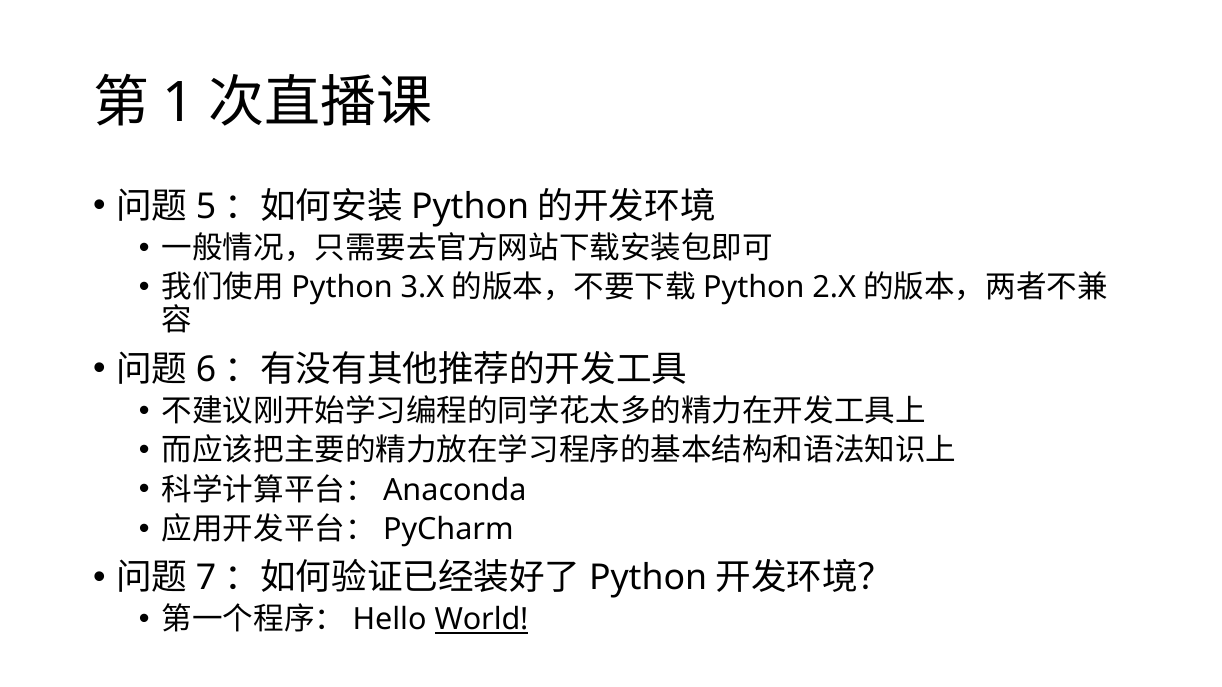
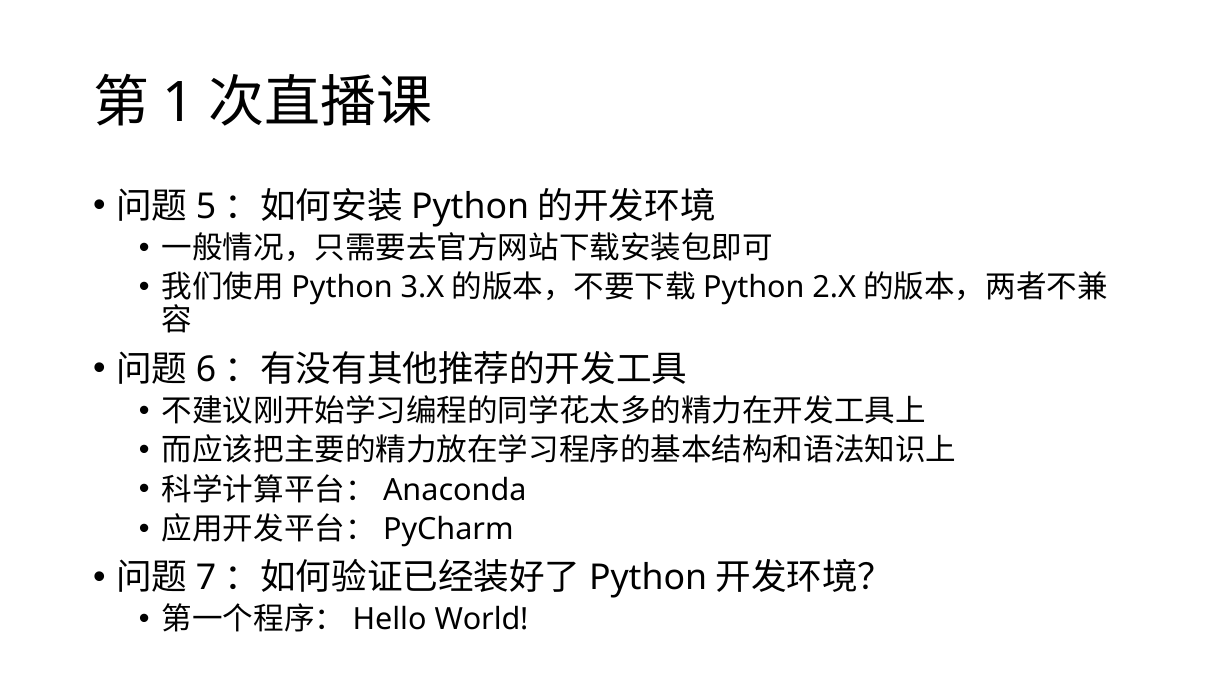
World underline: present -> none
